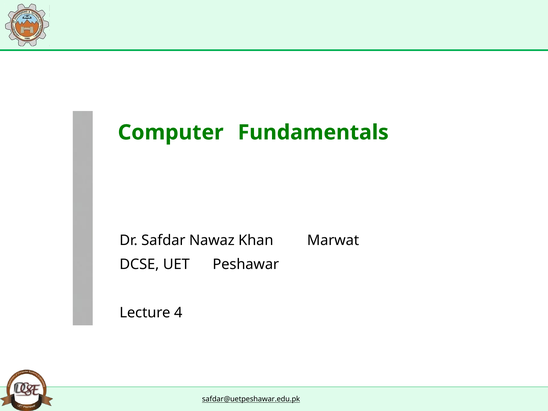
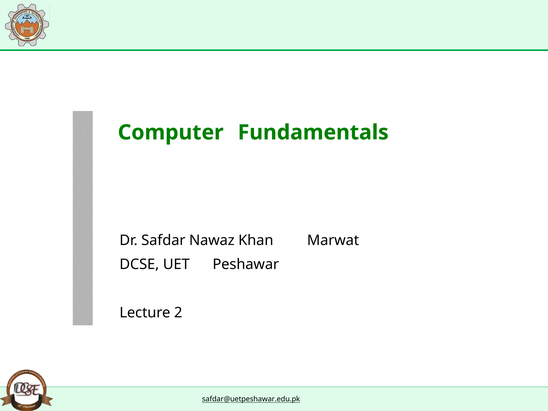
4: 4 -> 2
